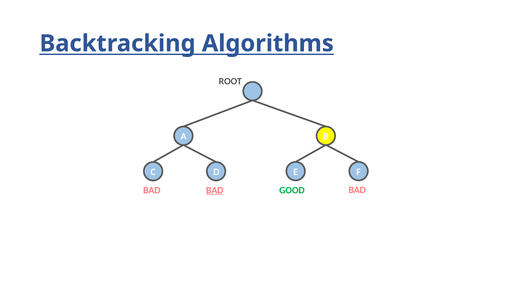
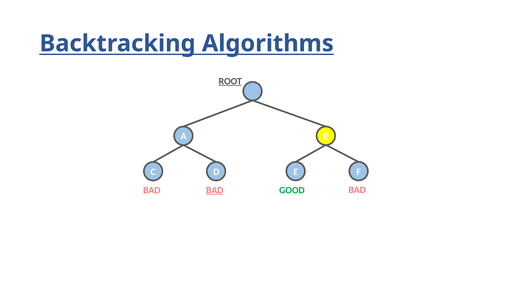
ROOT underline: none -> present
